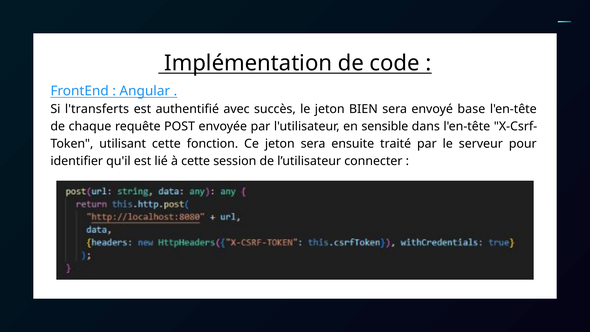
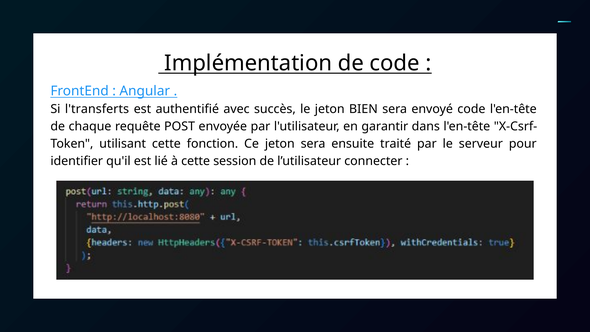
envoyé base: base -> code
sensible: sensible -> garantir
